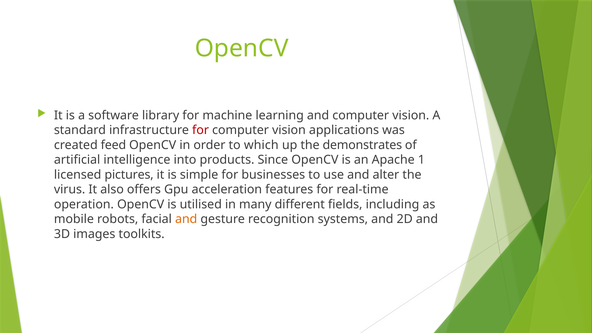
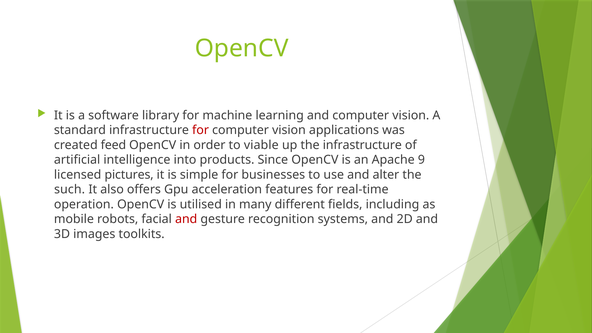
which: which -> viable
the demonstrates: demonstrates -> infrastructure
1: 1 -> 9
virus: virus -> such
and at (186, 219) colour: orange -> red
